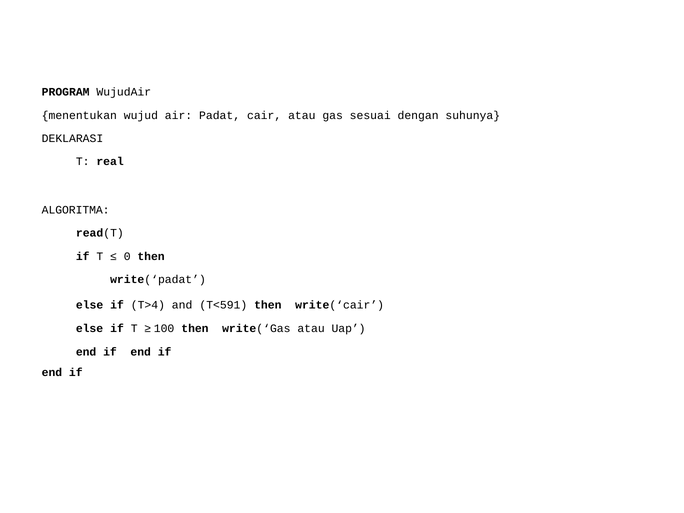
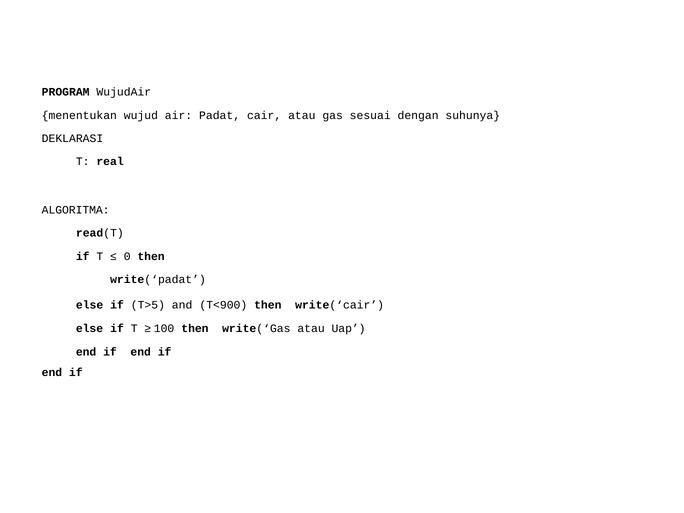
T>4: T>4 -> T>5
T<591: T<591 -> T<900
